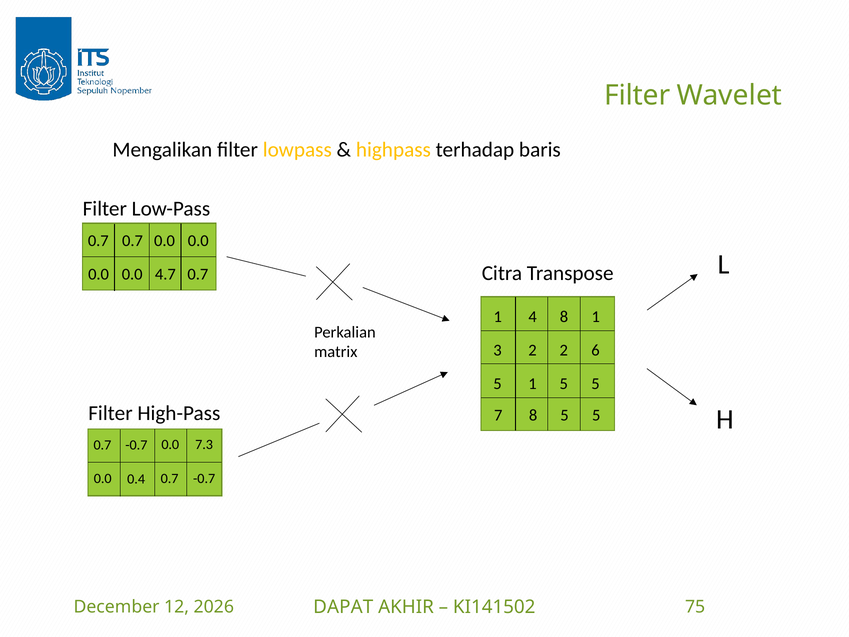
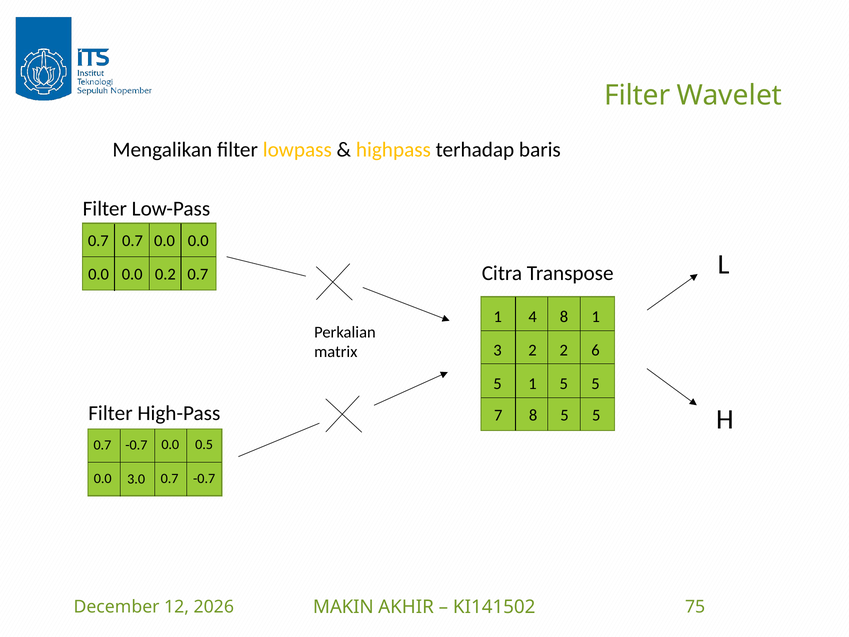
4.7: 4.7 -> 0.2
7.3: 7.3 -> 0.5
0.4: 0.4 -> 3.0
DAPAT: DAPAT -> MAKIN
